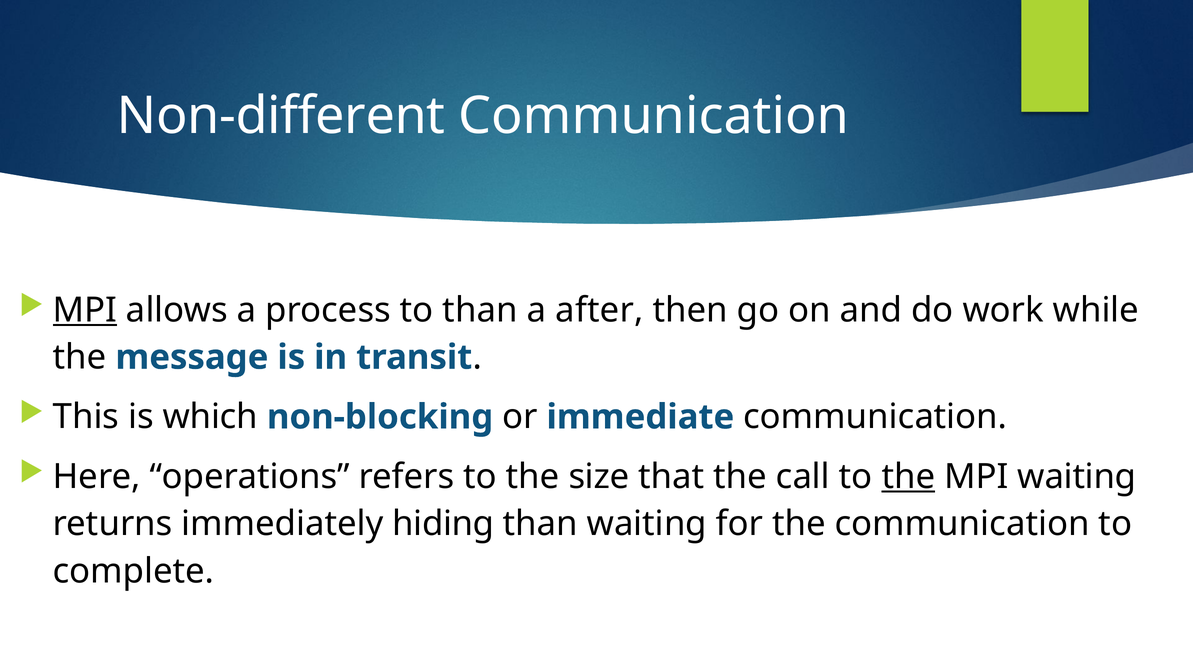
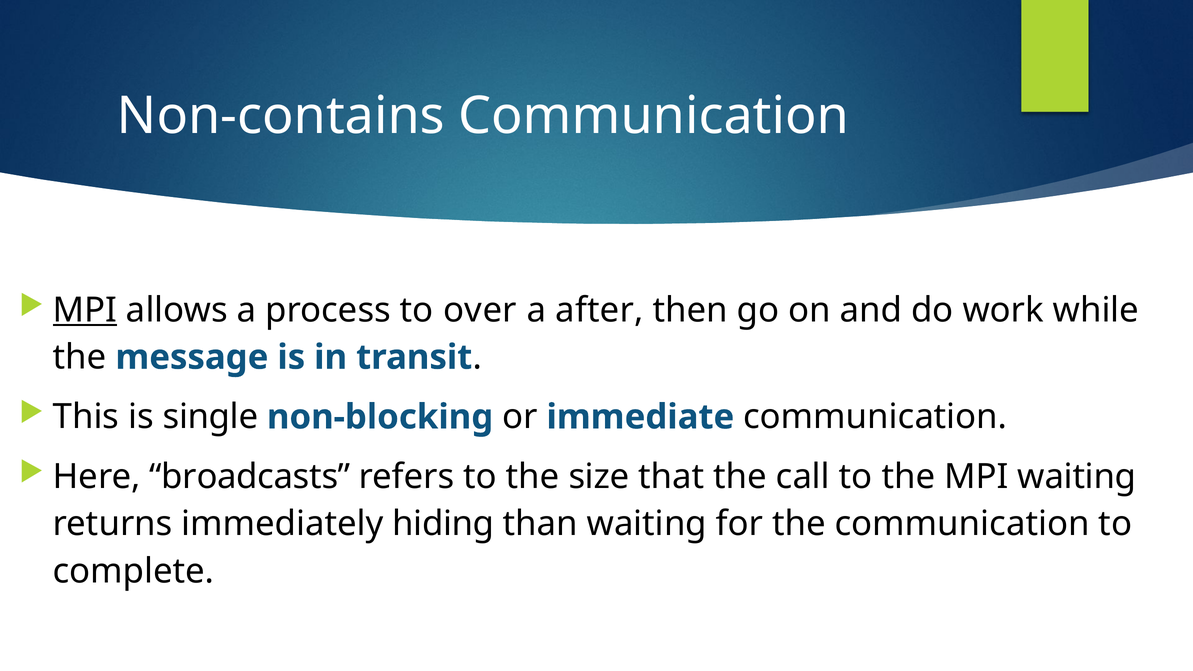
Non-different: Non-different -> Non-contains
to than: than -> over
which: which -> single
operations: operations -> broadcasts
the at (908, 477) underline: present -> none
